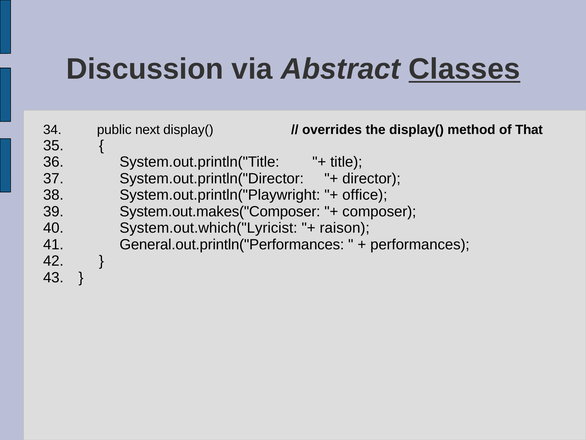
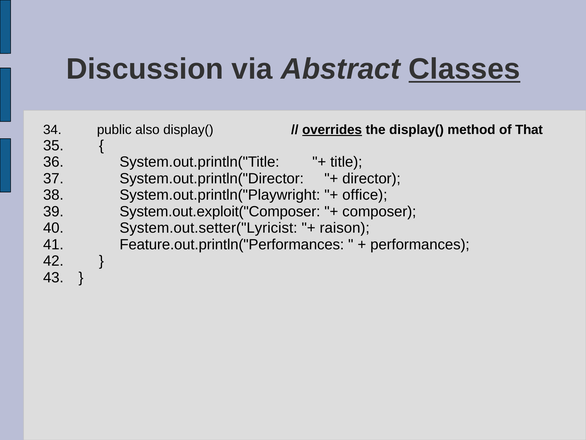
next: next -> also
overrides underline: none -> present
System.out.makes("Composer: System.out.makes("Composer -> System.out.exploit("Composer
System.out.which("Lyricist: System.out.which("Lyricist -> System.out.setter("Lyricist
General.out.println("Performances: General.out.println("Performances -> Feature.out.println("Performances
